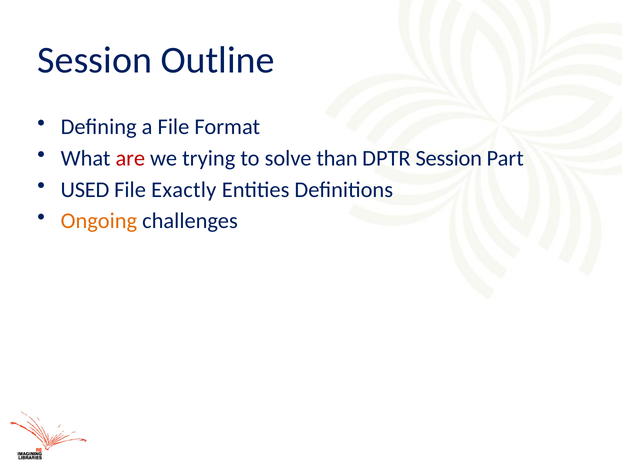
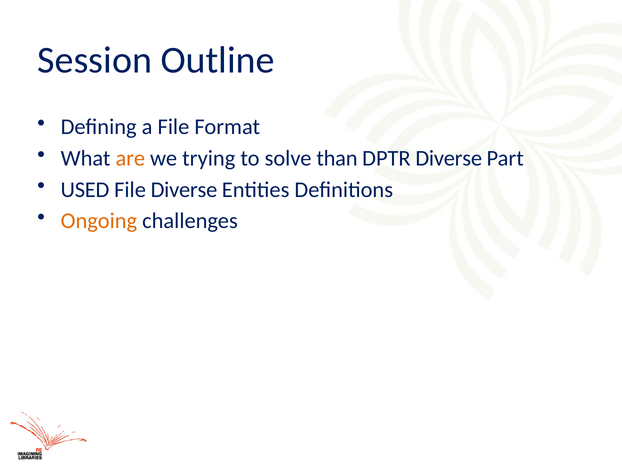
are colour: red -> orange
DPTR Session: Session -> Diverse
File Exactly: Exactly -> Diverse
